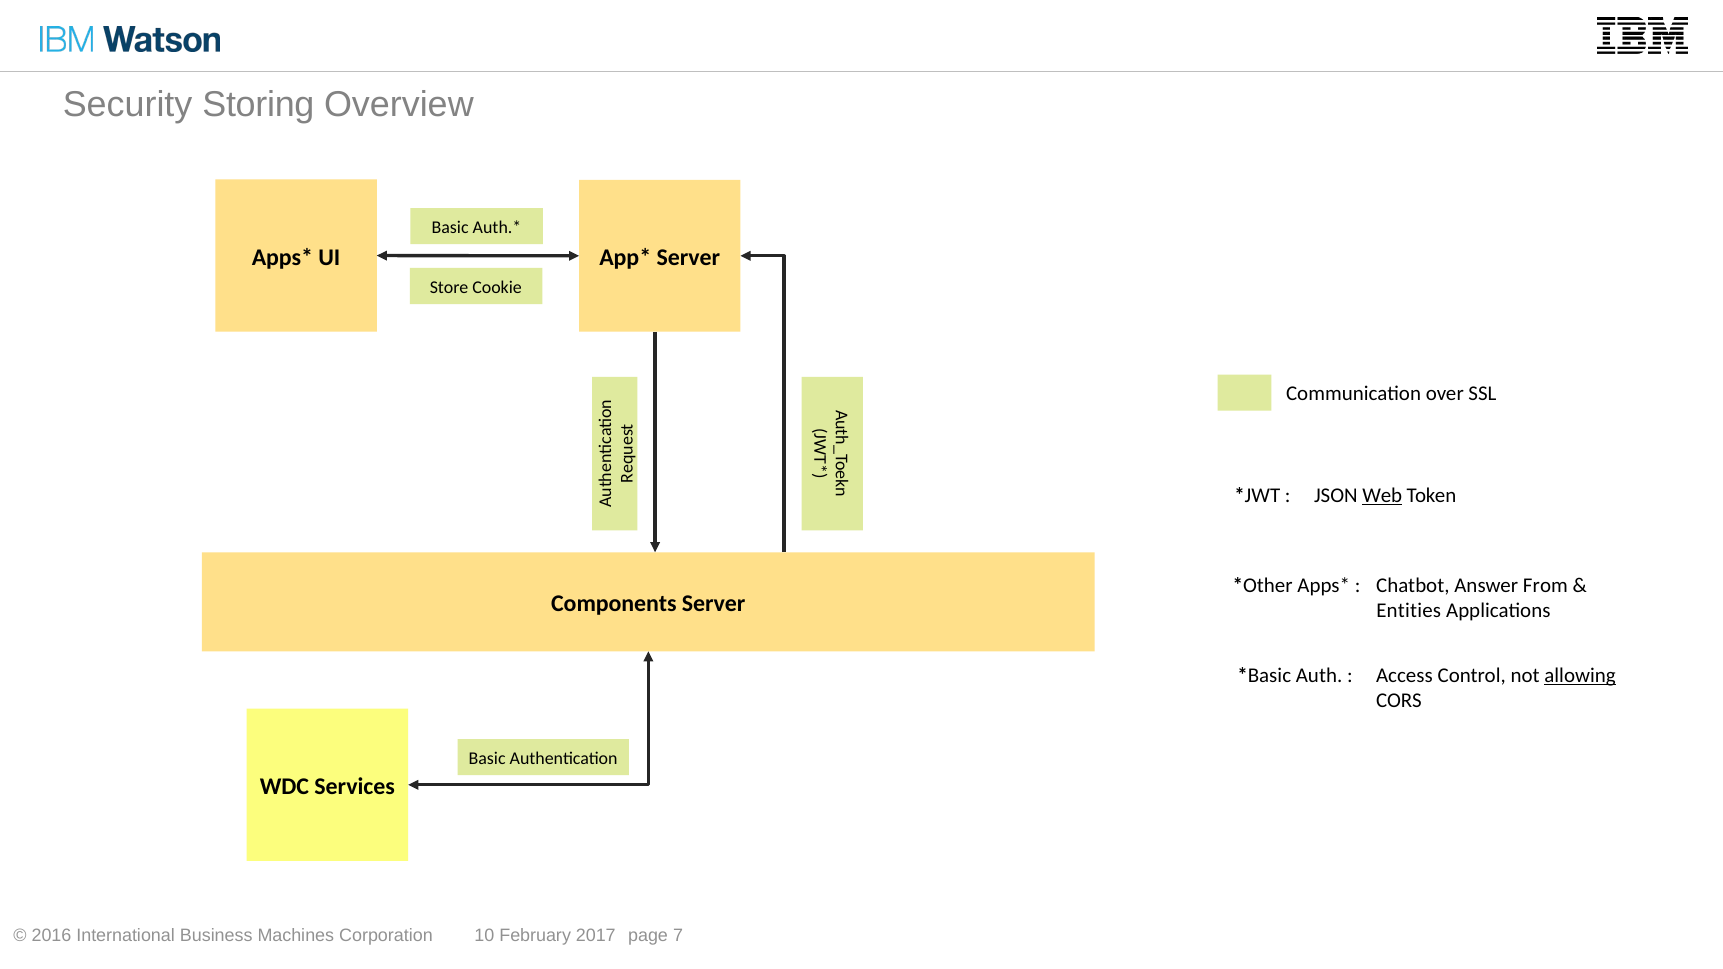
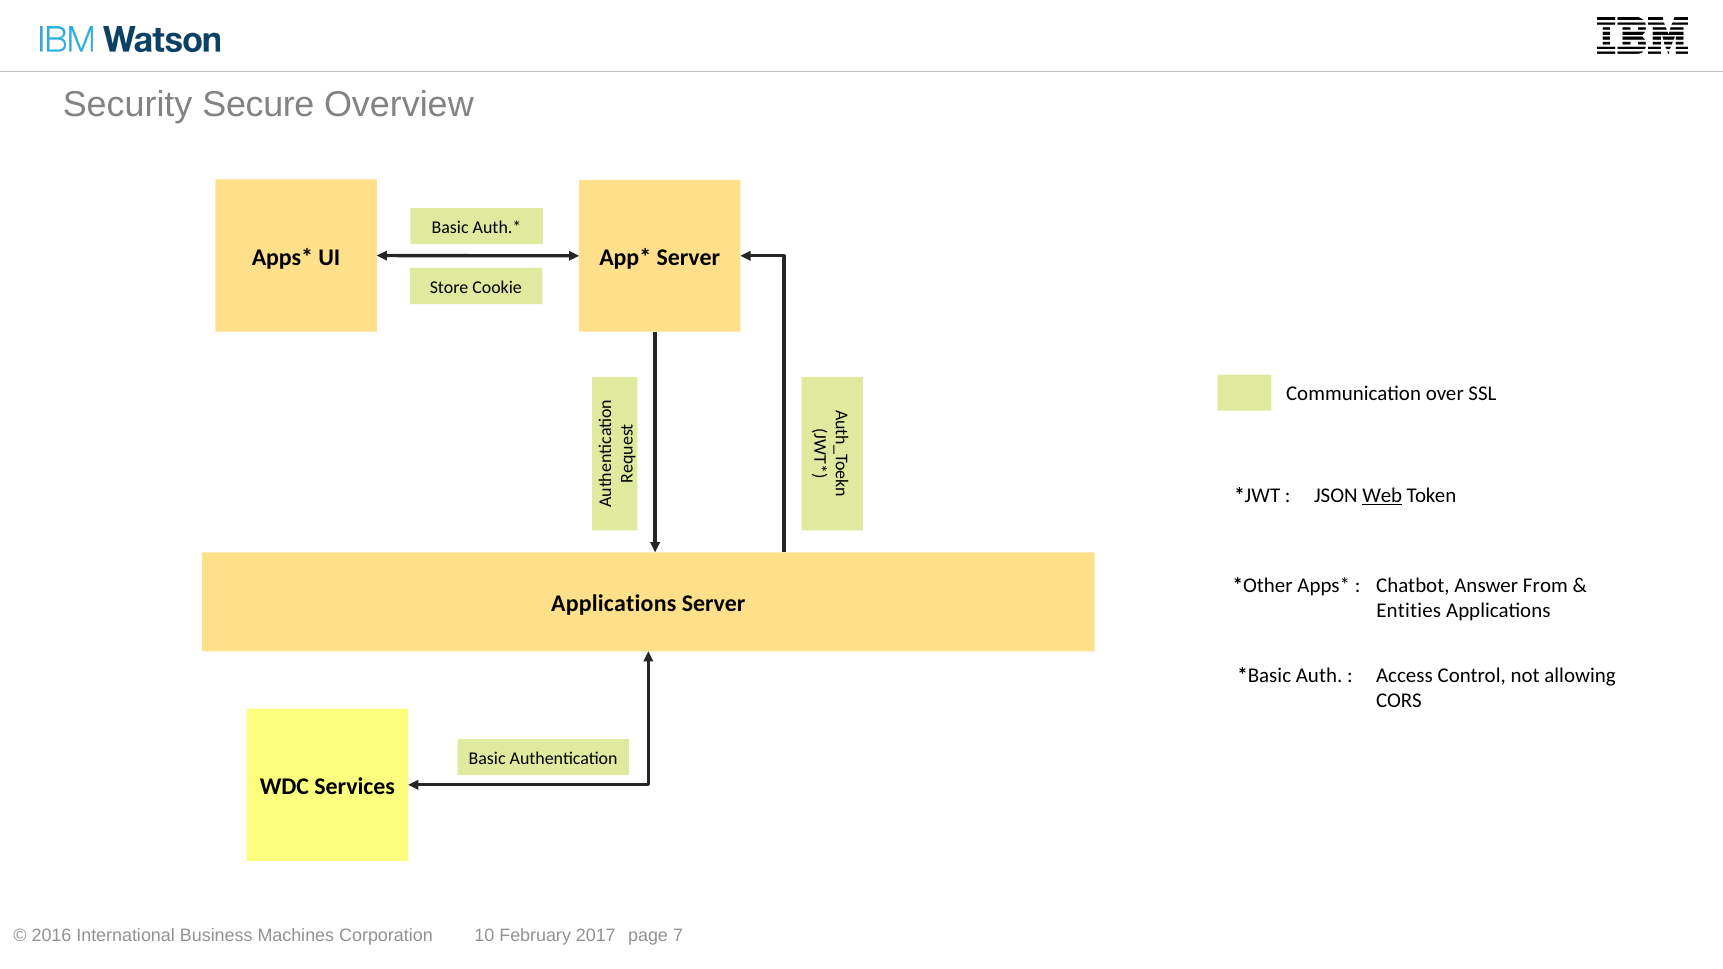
Storing: Storing -> Secure
Components at (614, 604): Components -> Applications
allowing underline: present -> none
